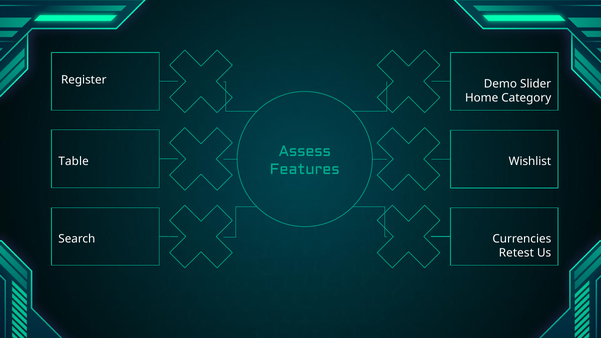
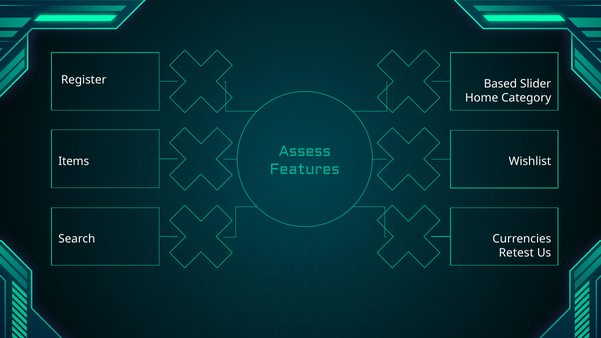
Demo: Demo -> Based
Table: Table -> Items
